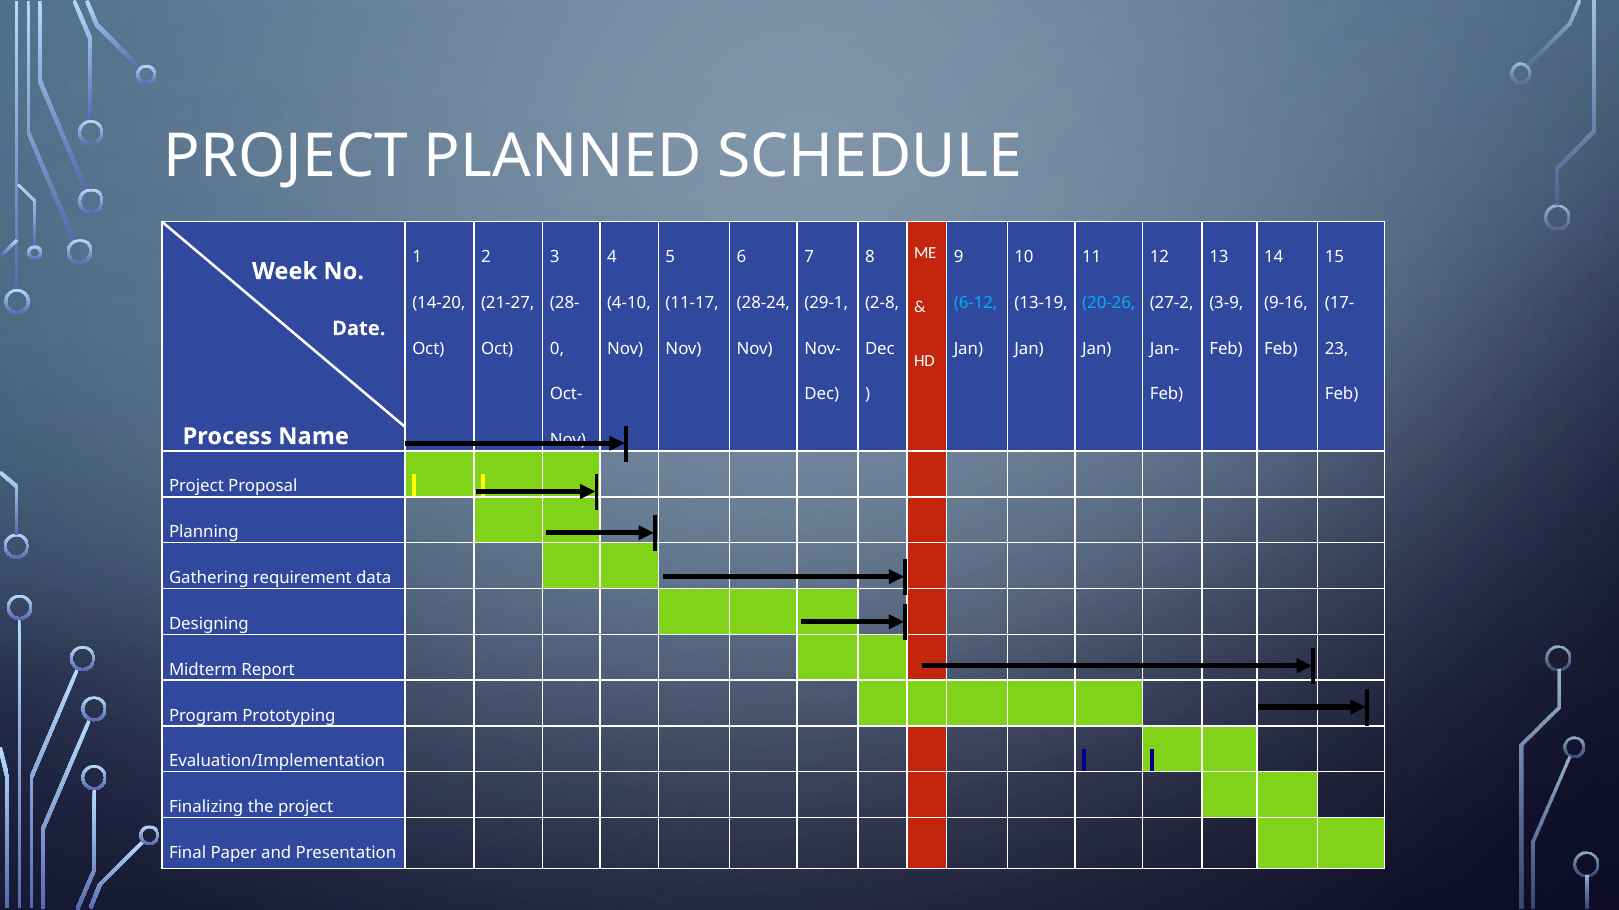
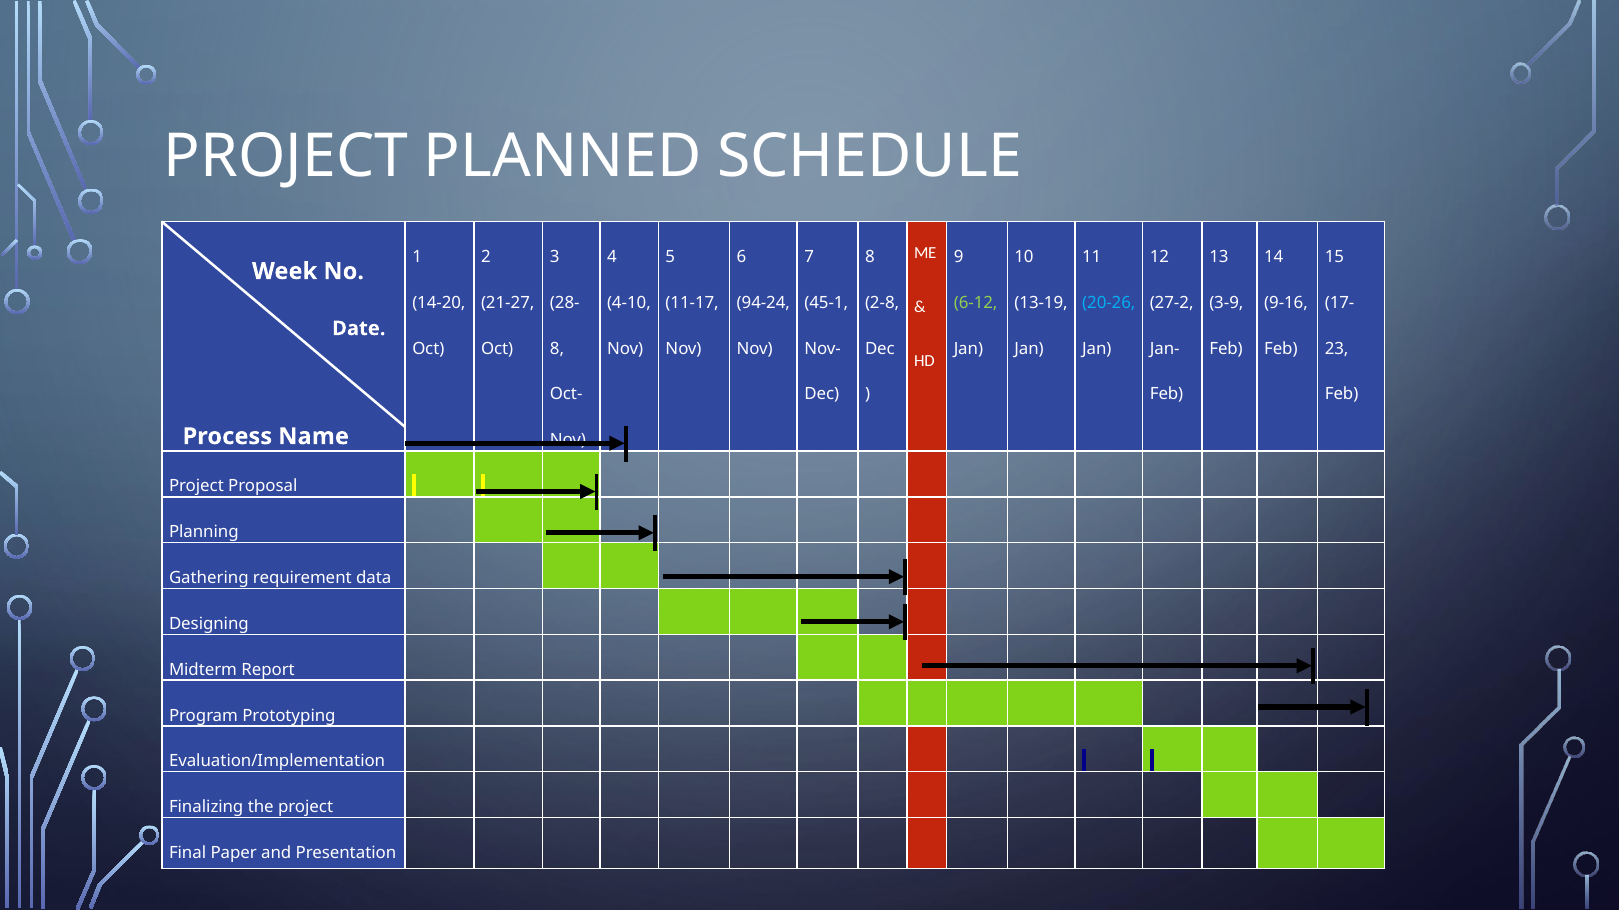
28-24: 28-24 -> 94-24
29-1: 29-1 -> 45-1
6-12 colour: light blue -> light green
0 at (557, 349): 0 -> 8
